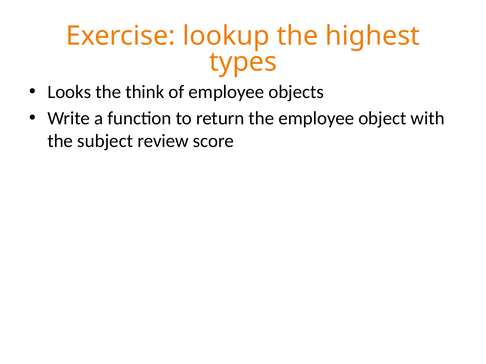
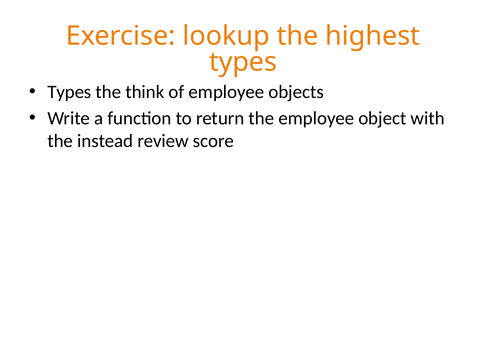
Looks at (69, 92): Looks -> Types
subject: subject -> instead
